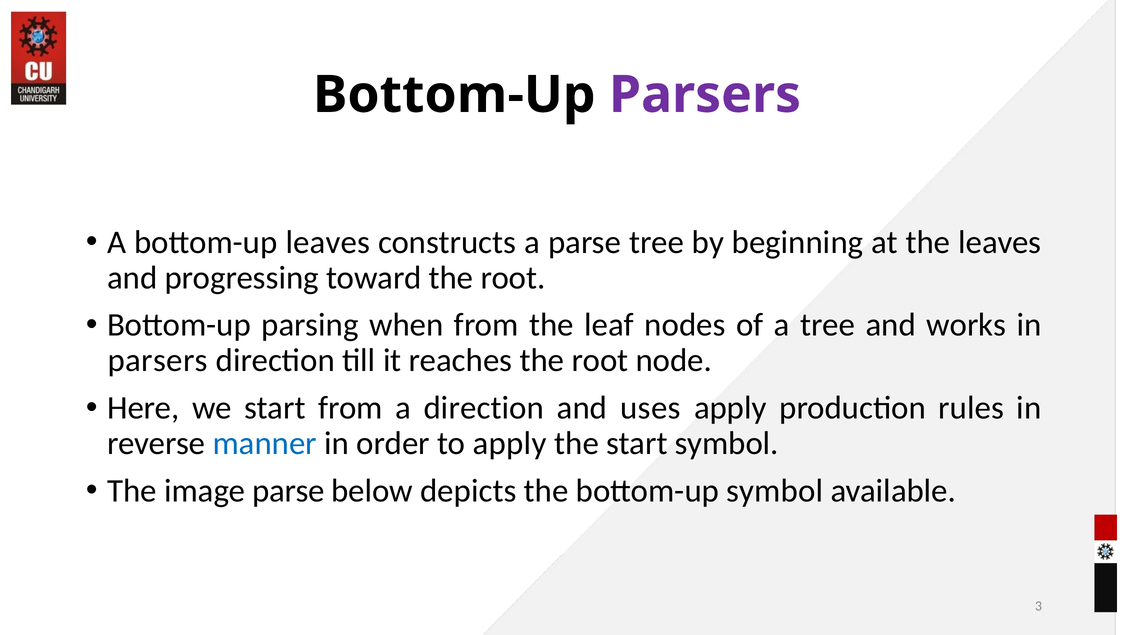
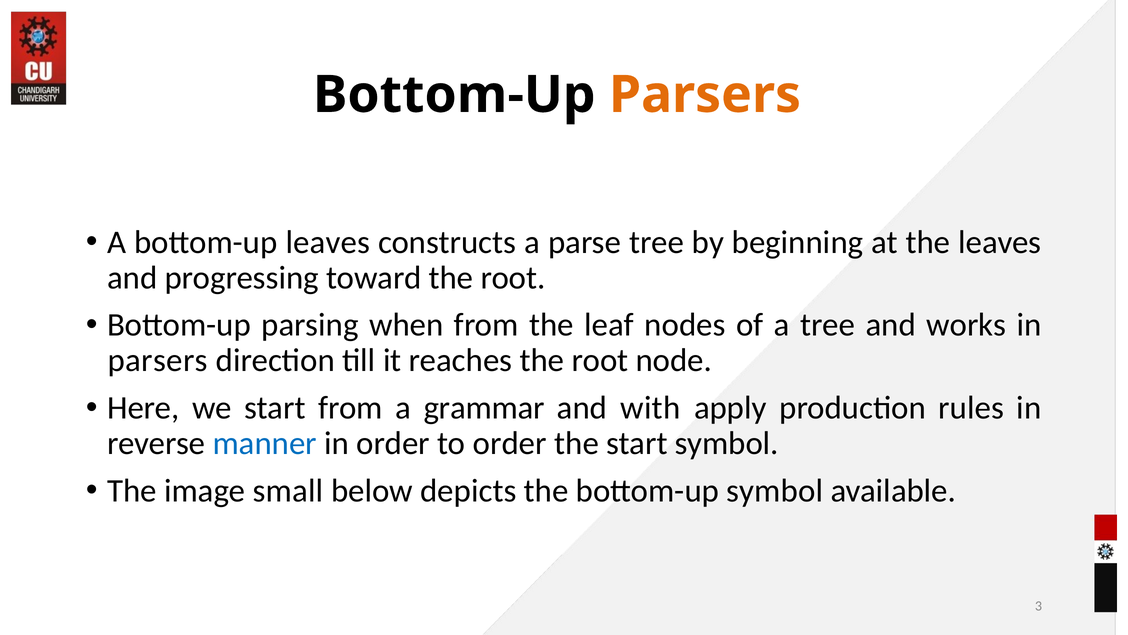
Parsers at (705, 95) colour: purple -> orange
a direction: direction -> grammar
uses: uses -> with
to apply: apply -> order
image parse: parse -> small
